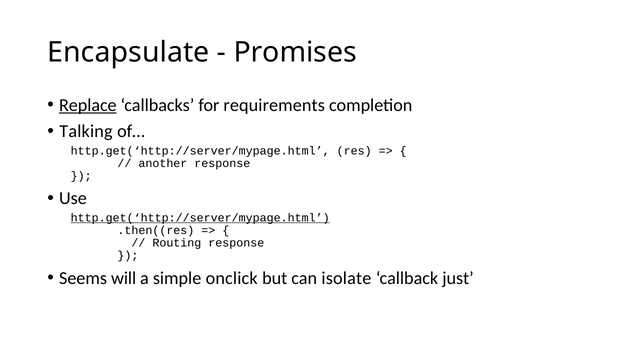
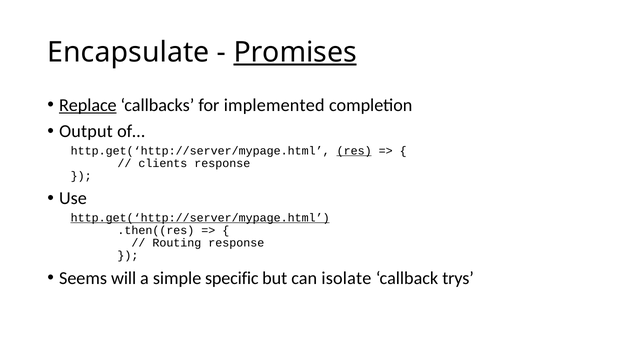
Promises underline: none -> present
requirements: requirements -> implemented
Talking: Talking -> Output
res underline: none -> present
another: another -> clients
onclick: onclick -> specific
just: just -> trys
